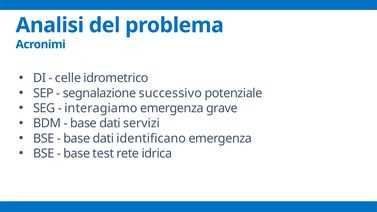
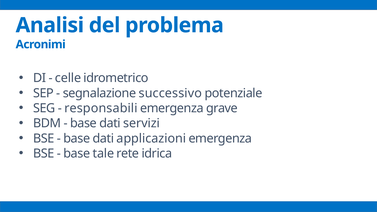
interagiamo: interagiamo -> responsabili
identificano: identificano -> applicazioni
test: test -> tale
